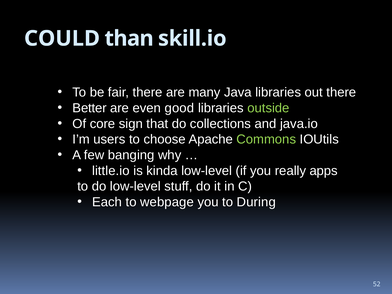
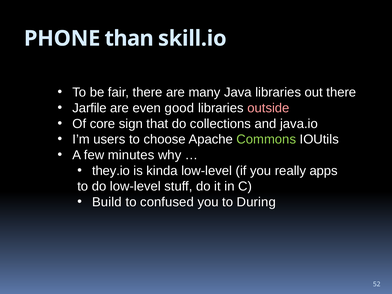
COULD: COULD -> PHONE
Better: Better -> Jarfile
outside colour: light green -> pink
banging: banging -> minutes
little.io: little.io -> they.io
Each: Each -> Build
webpage: webpage -> confused
